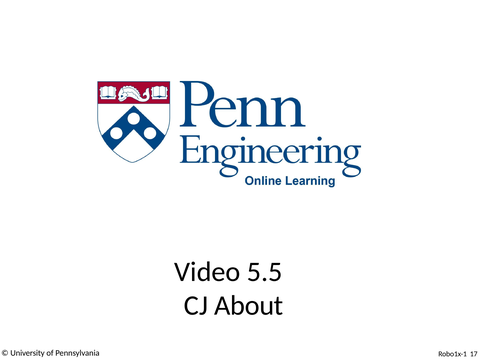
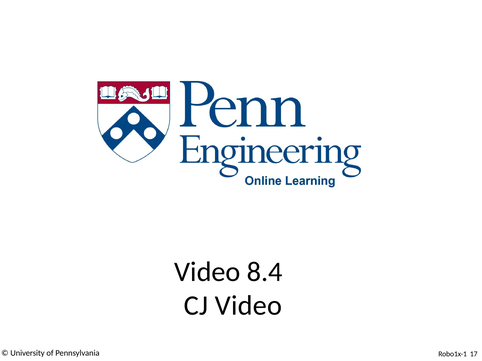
5.5: 5.5 -> 8.4
CJ About: About -> Video
